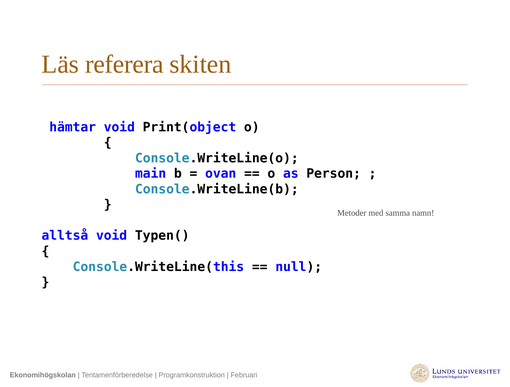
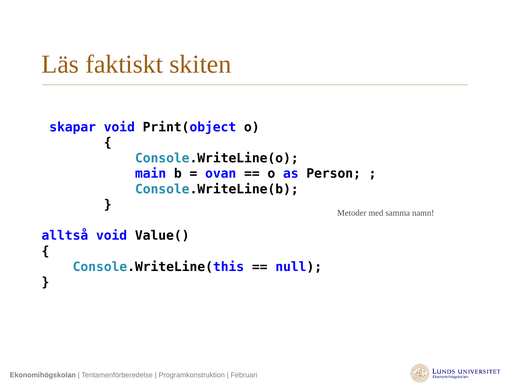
referera: referera -> faktiskt
hämtar: hämtar -> skapar
Typen(: Typen( -> Value(
